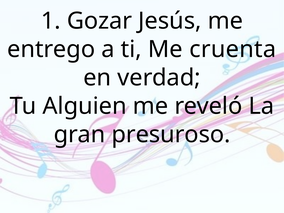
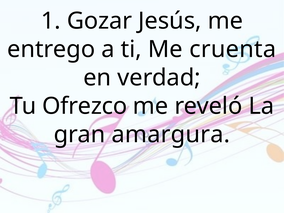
Alguien: Alguien -> Ofrezco
presuroso: presuroso -> amargura
